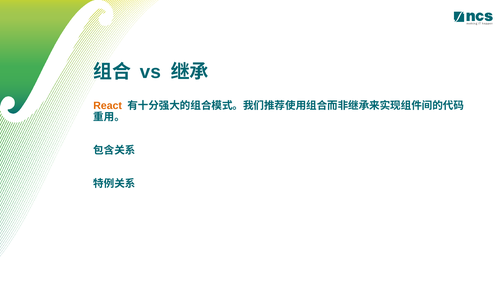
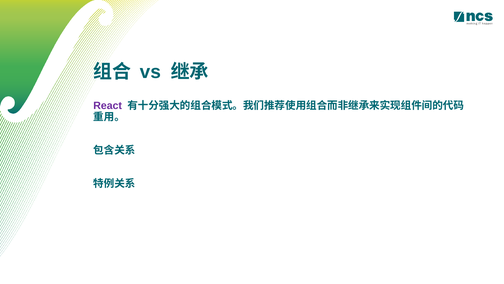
React colour: orange -> purple
